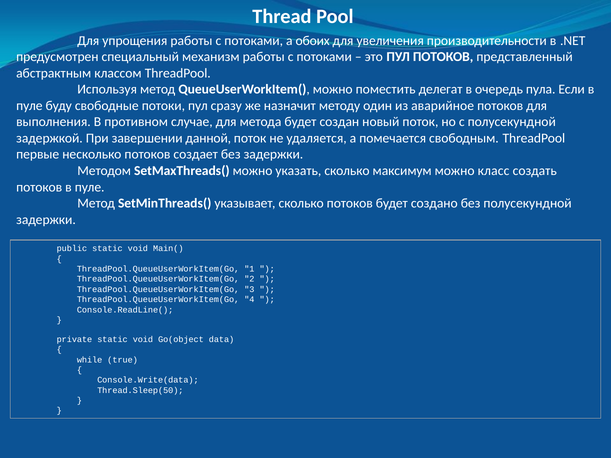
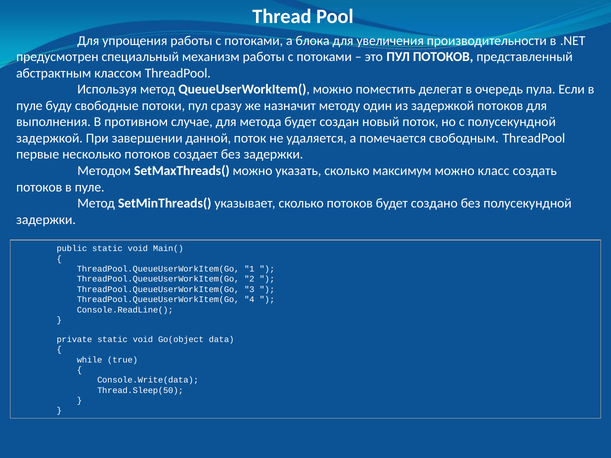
обоих: обоих -> блока
из аварийное: аварийное -> задержкой
